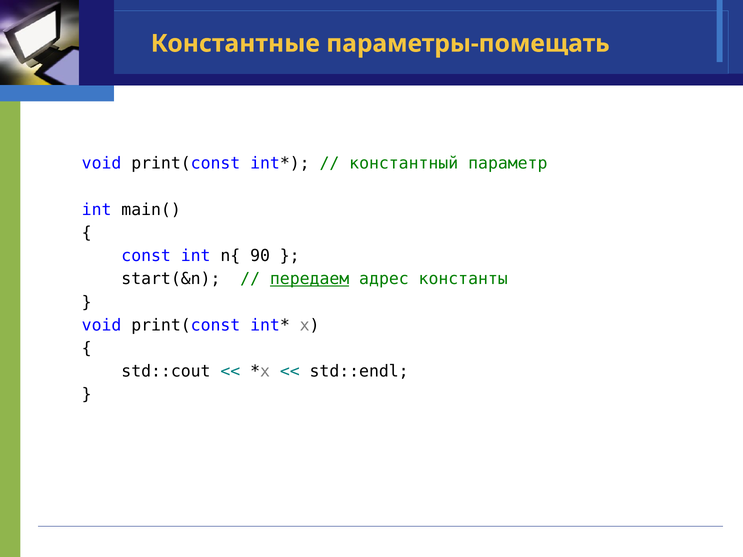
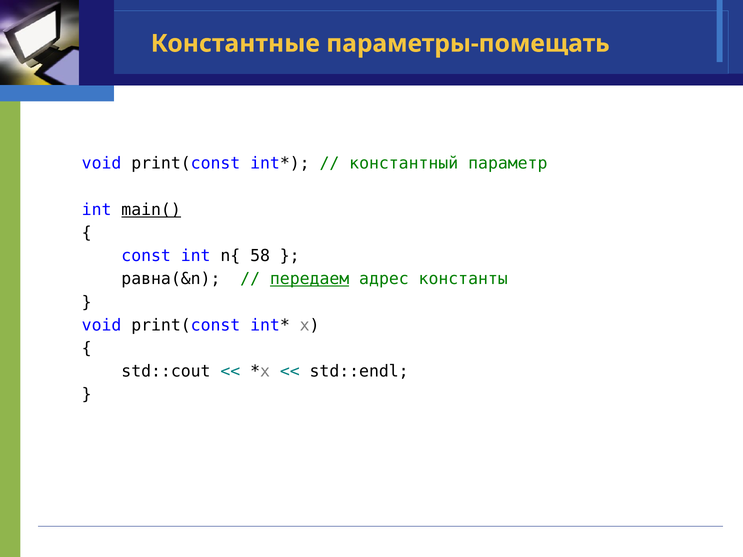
main( underline: none -> present
90: 90 -> 58
start(&n: start(&n -> равна(&n
